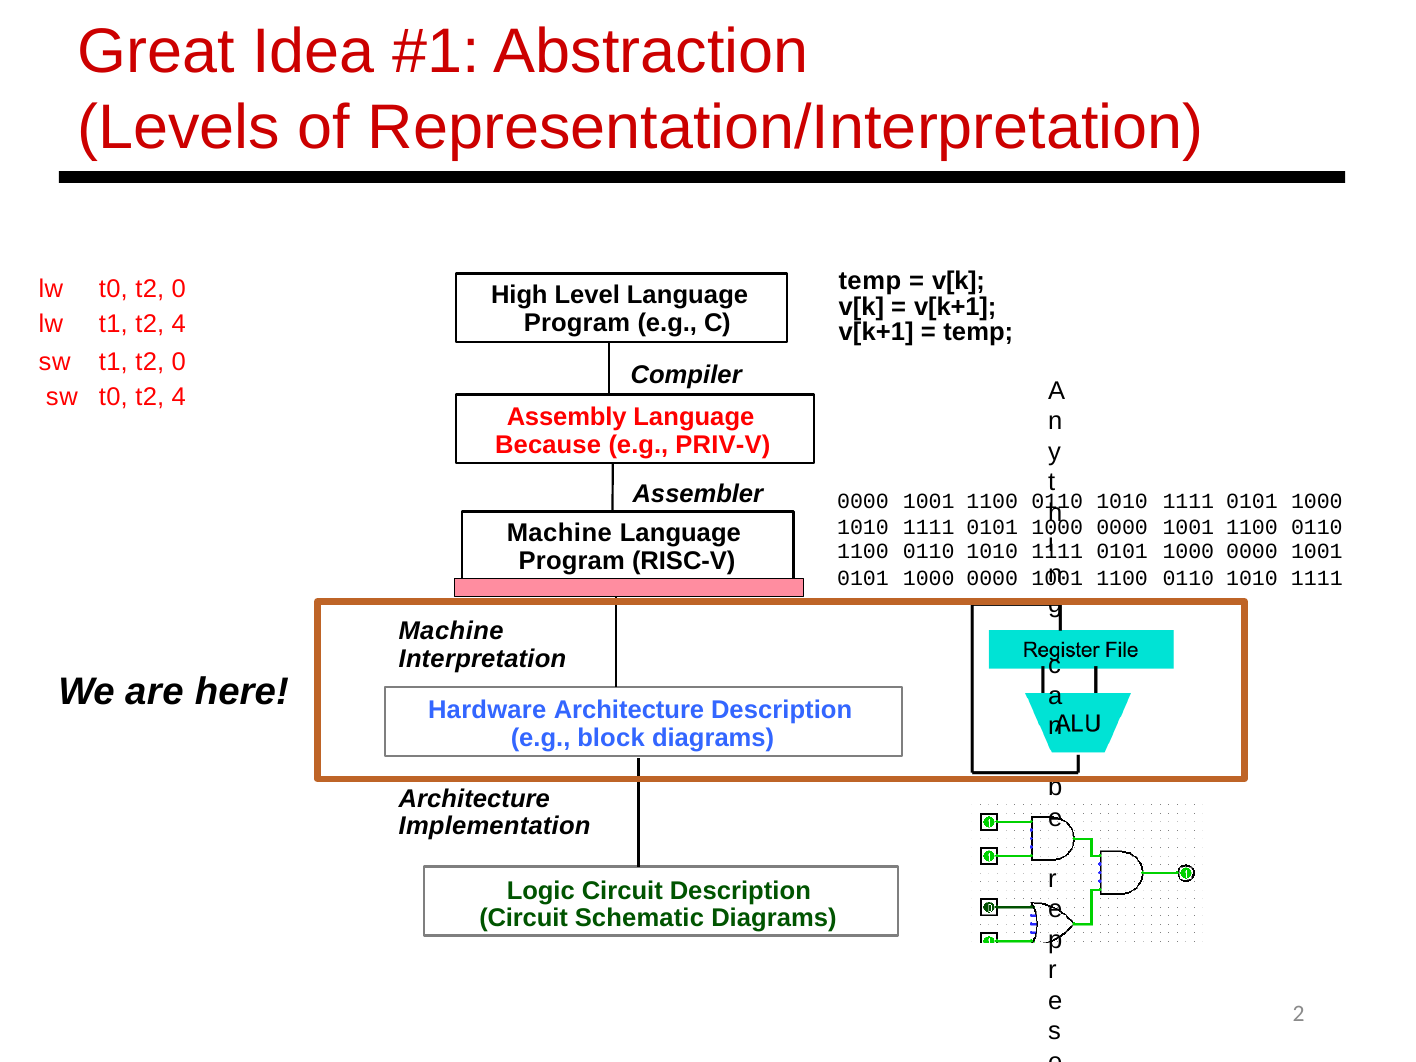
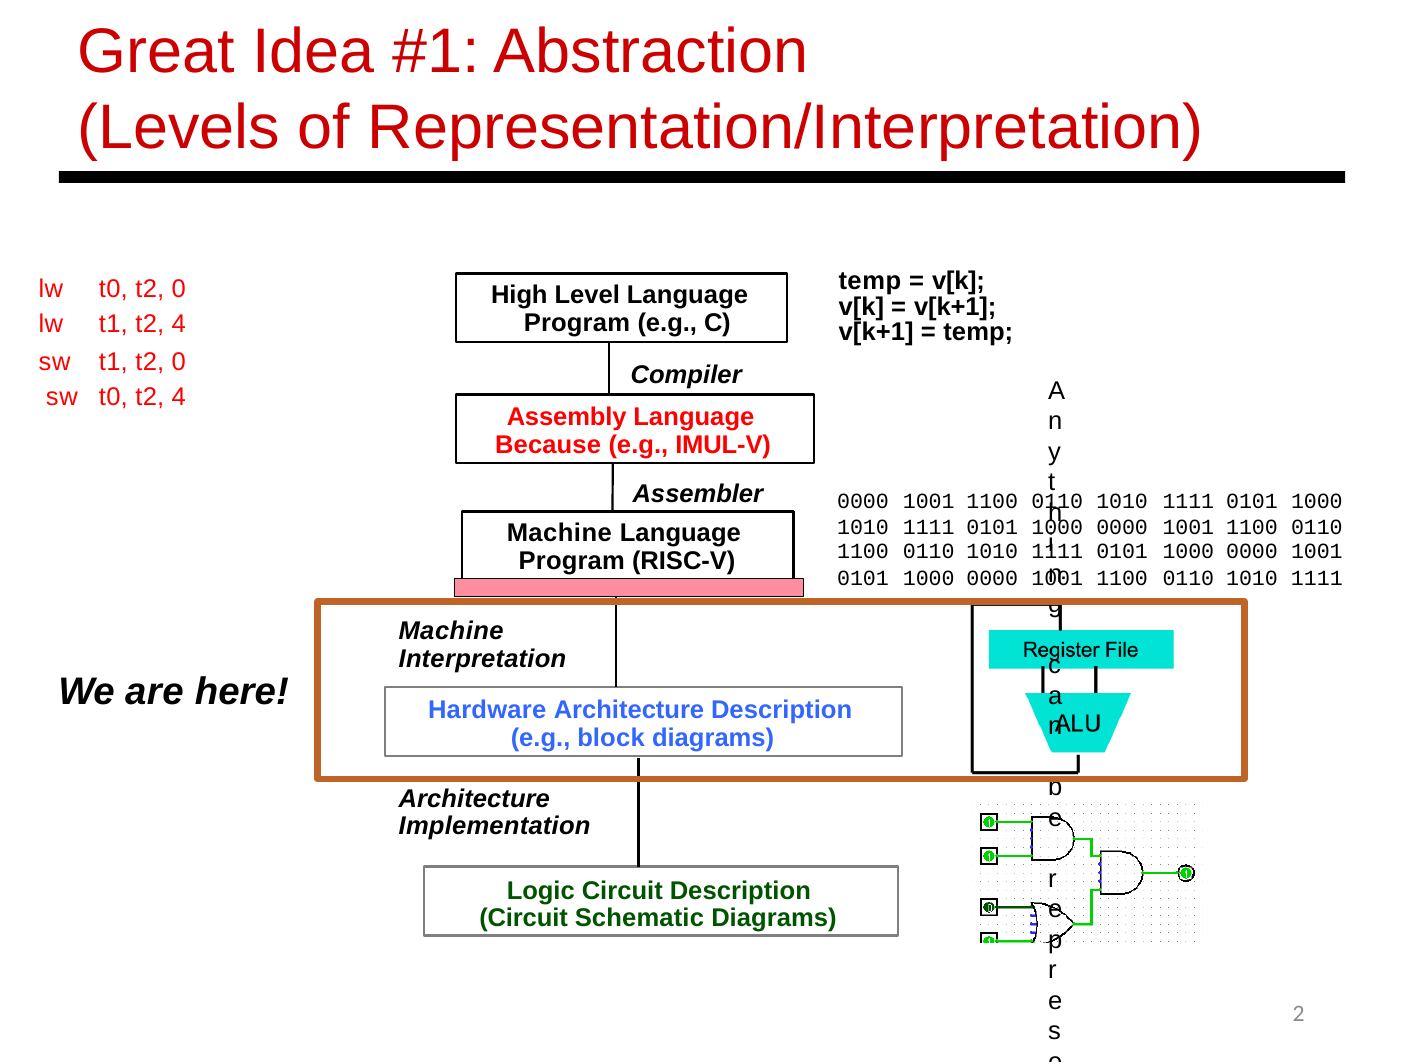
PRIV-V: PRIV-V -> IMUL-V
